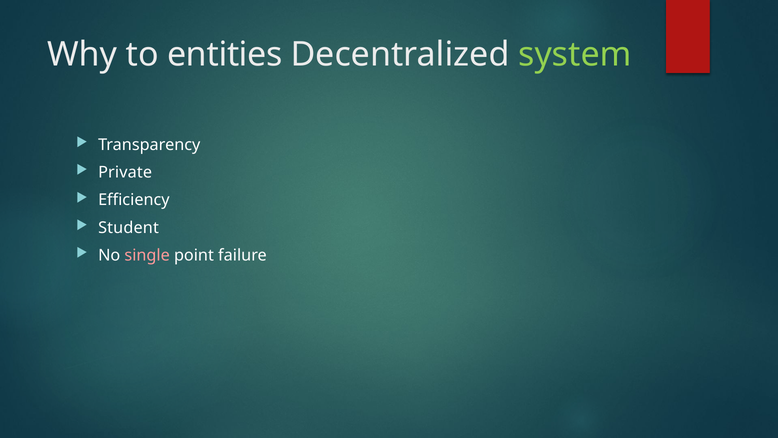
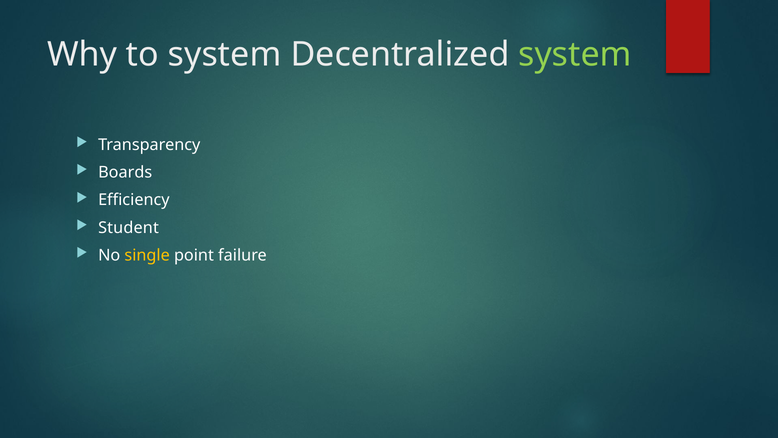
to entities: entities -> system
Private: Private -> Boards
single colour: pink -> yellow
